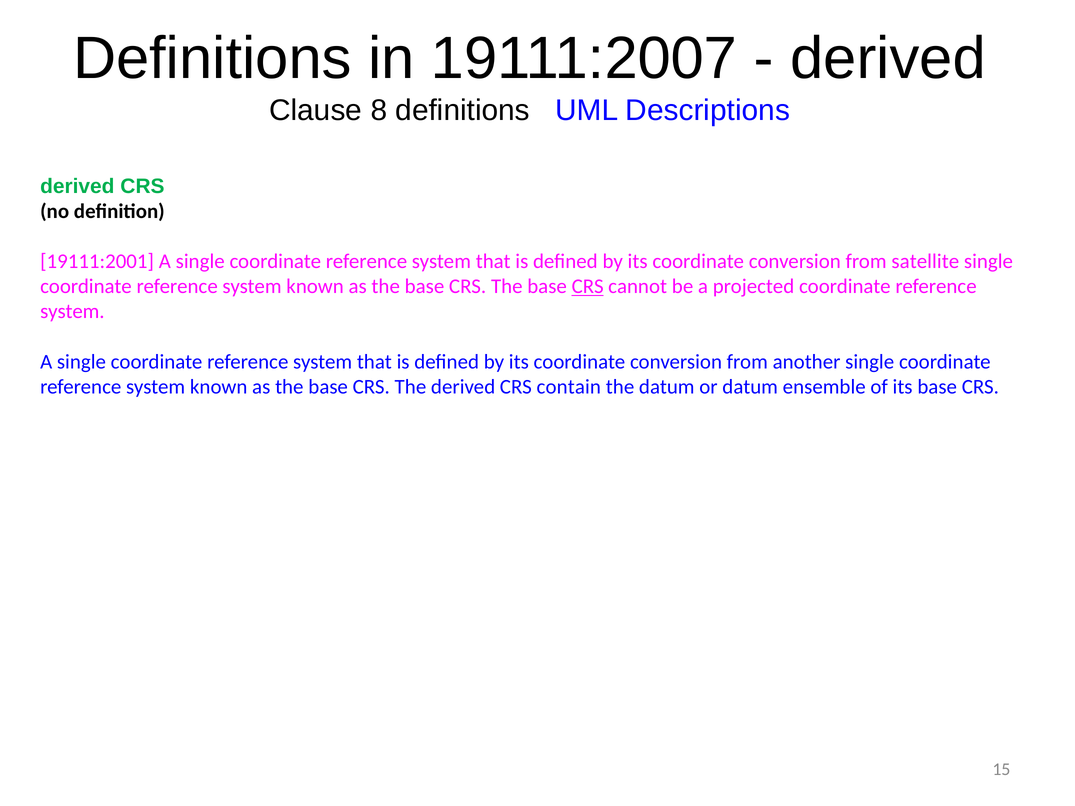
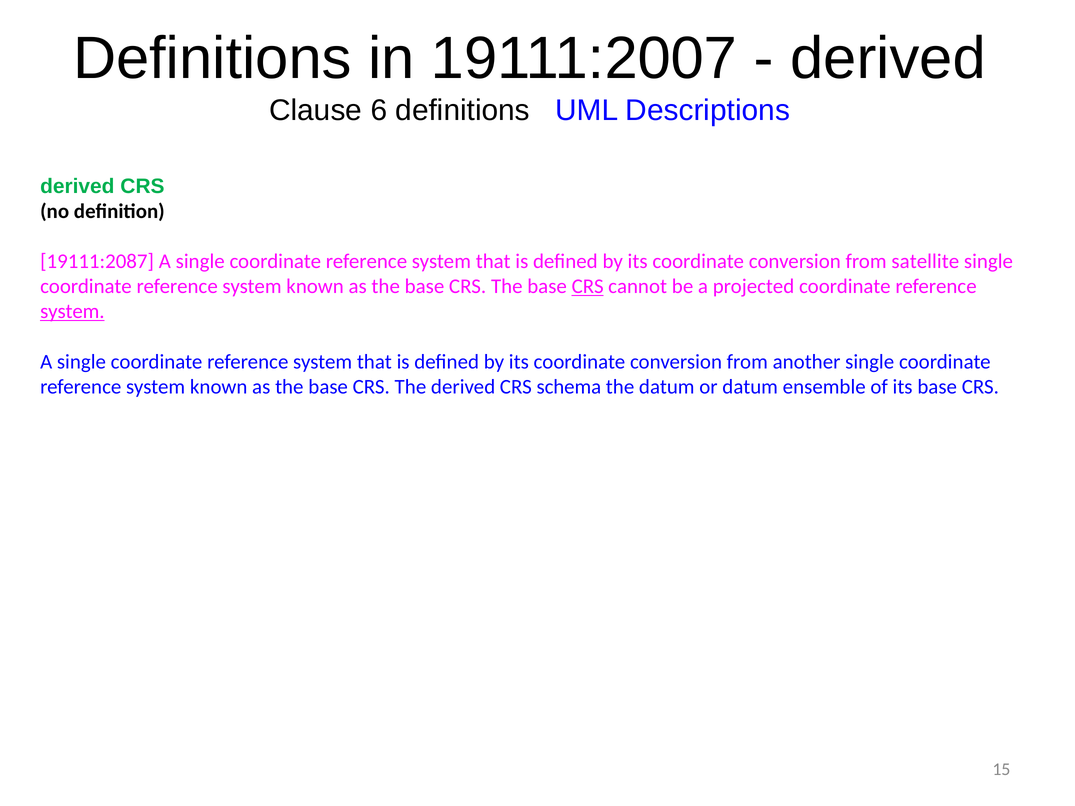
8: 8 -> 6
19111:2001: 19111:2001 -> 19111:2087
system at (72, 312) underline: none -> present
contain: contain -> schema
